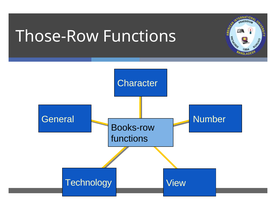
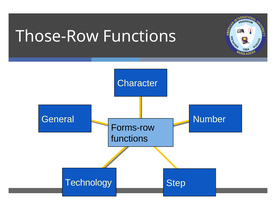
Books-row: Books-row -> Forms-row
View: View -> Step
